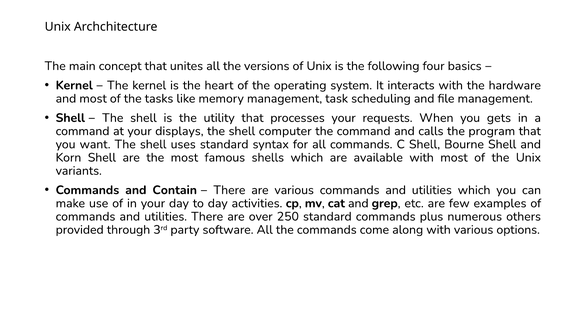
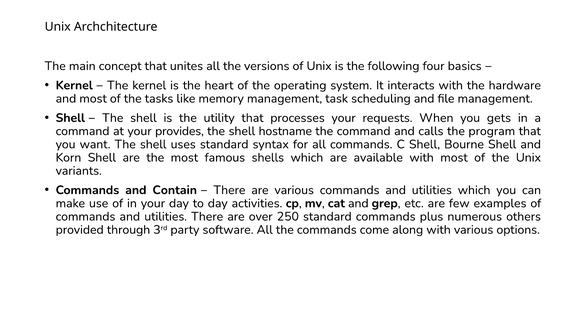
displays: displays -> provides
computer: computer -> hostname
